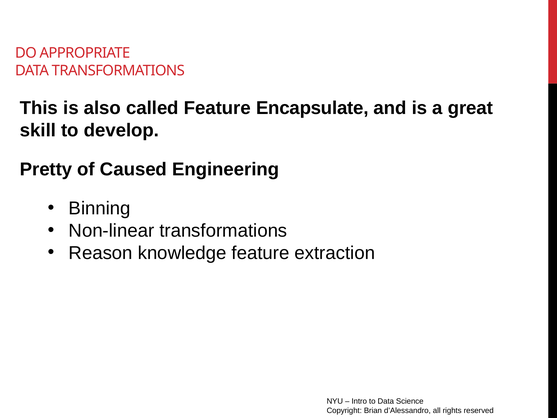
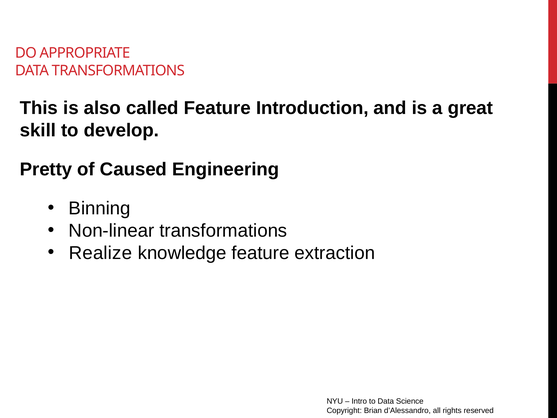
Encapsulate: Encapsulate -> Introduction
Reason: Reason -> Realize
